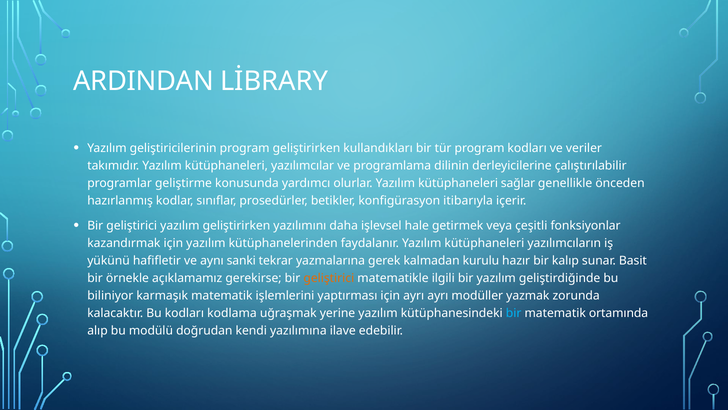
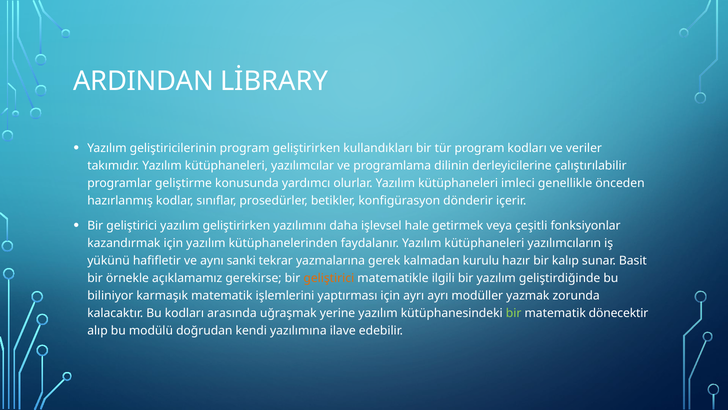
sağlar: sağlar -> imleci
itibarıyla: itibarıyla -> dönderir
kodlama: kodlama -> arasında
bir at (514, 313) colour: light blue -> light green
ortamında: ortamında -> dönecektir
